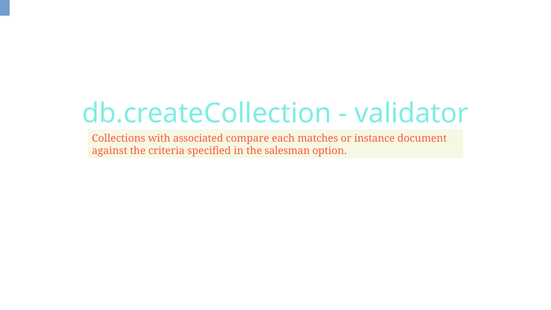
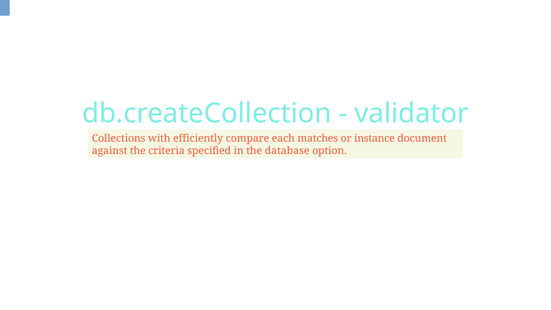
associated: associated -> efficiently
salesman: salesman -> database
